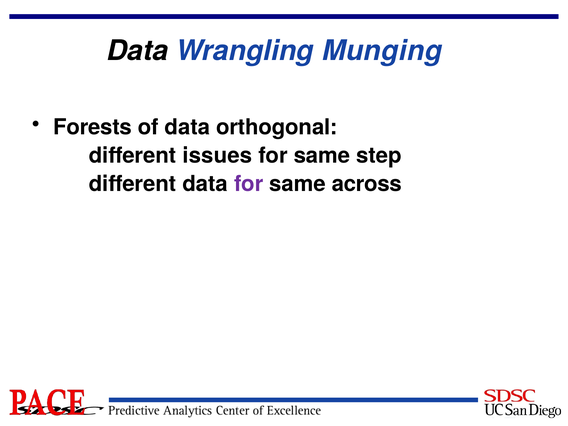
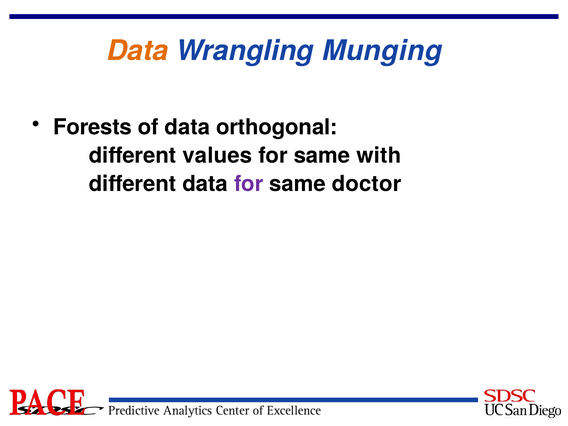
Data at (138, 51) colour: black -> orange
issues: issues -> values
step: step -> with
across: across -> doctor
